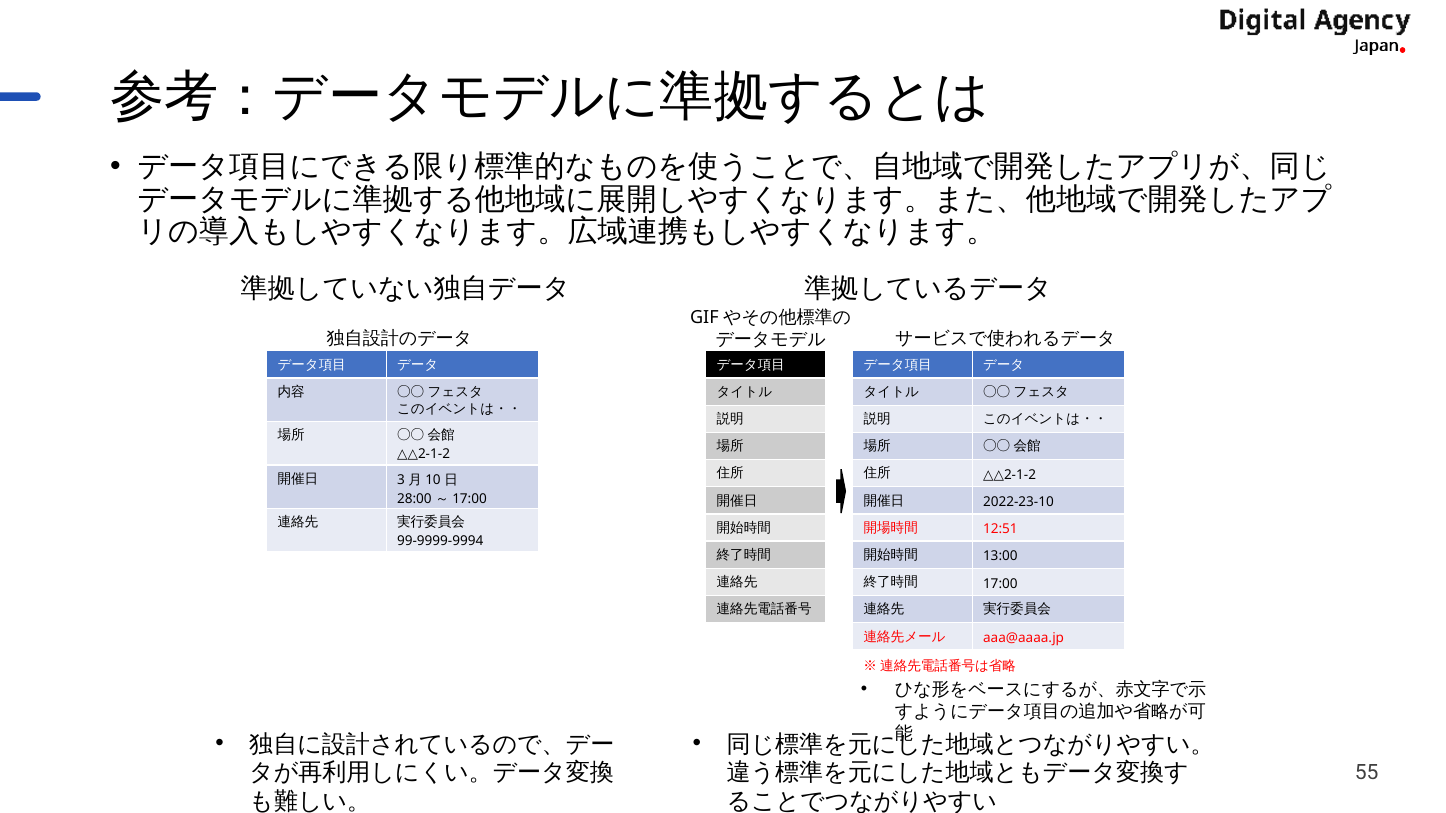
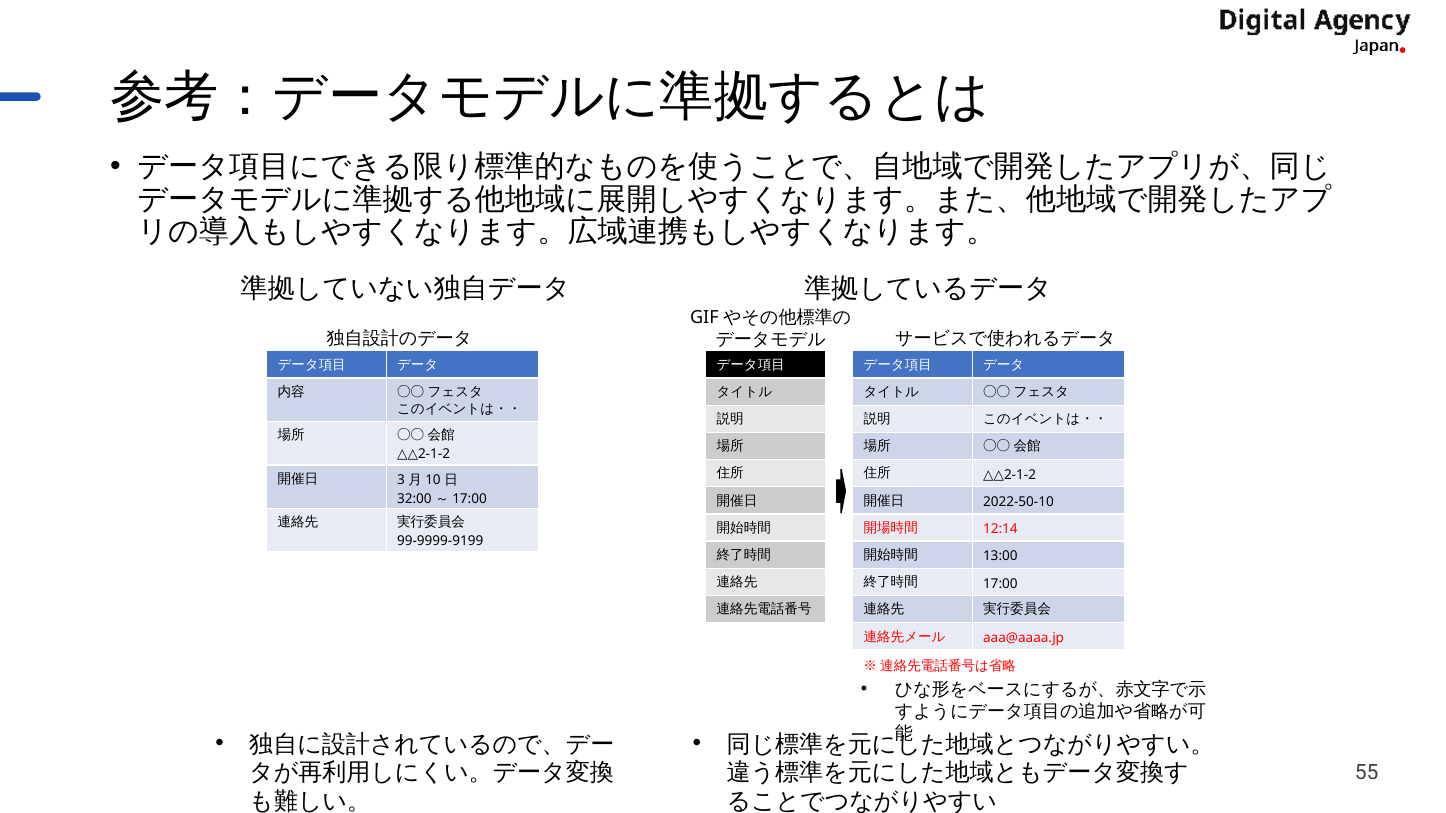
28:00: 28:00 -> 32:00
2022-23-10: 2022-23-10 -> 2022-50-10
12:51: 12:51 -> 12:14
99-9999-9994: 99-9999-9994 -> 99-9999-9199
